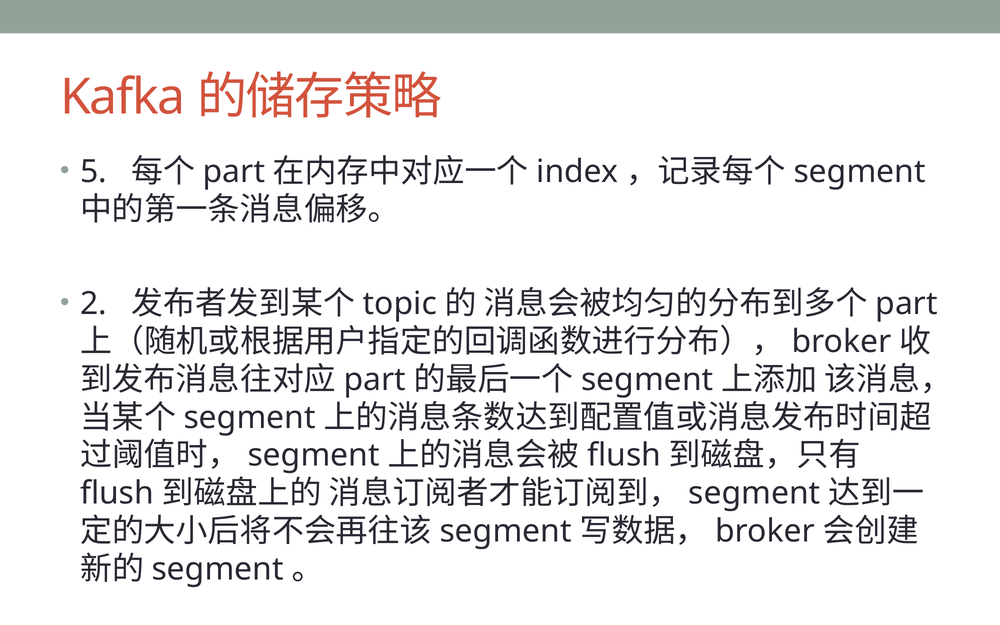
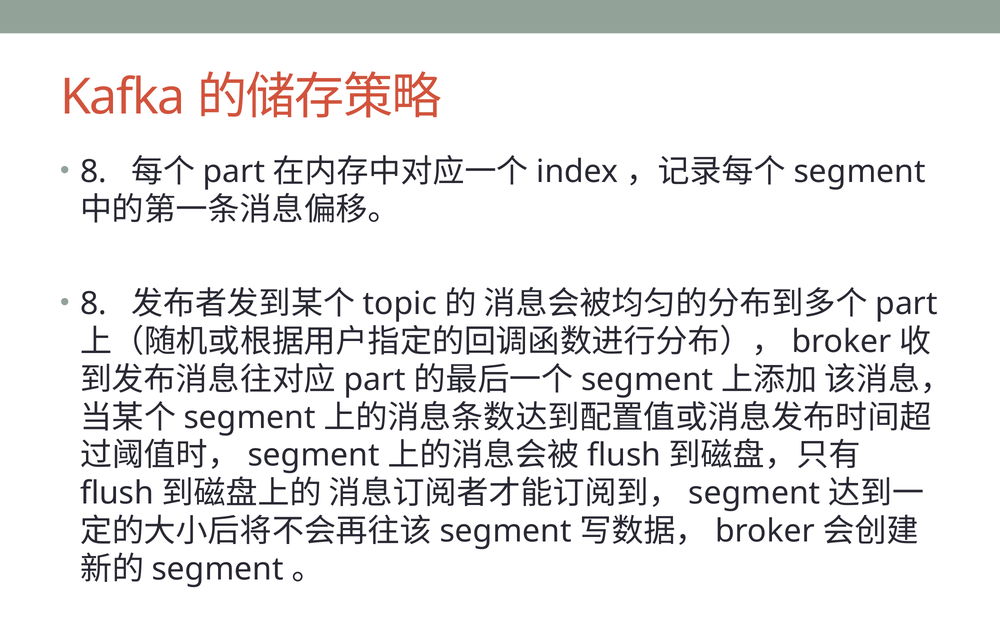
5 at (93, 172): 5 -> 8
2 at (93, 304): 2 -> 8
